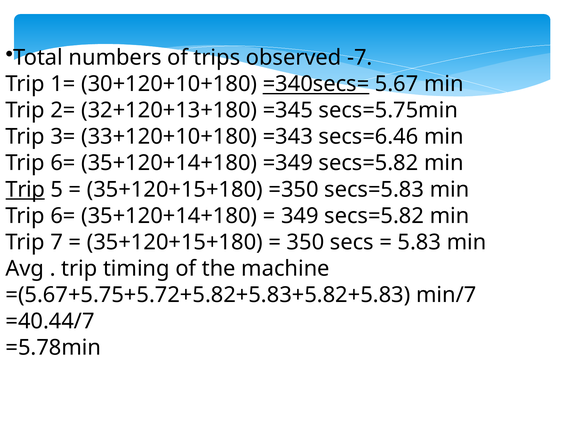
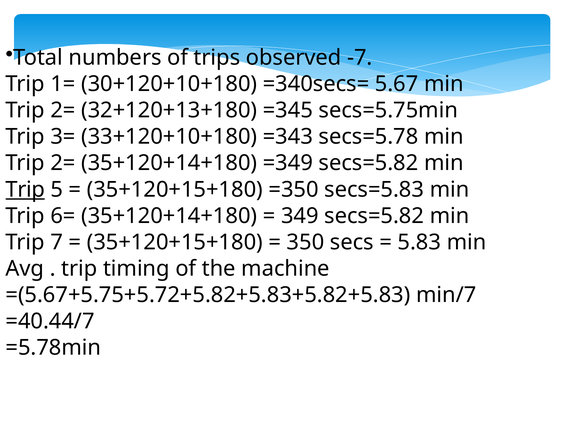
=340secs= underline: present -> none
secs=6.46: secs=6.46 -> secs=5.78
6= at (63, 163): 6= -> 2=
